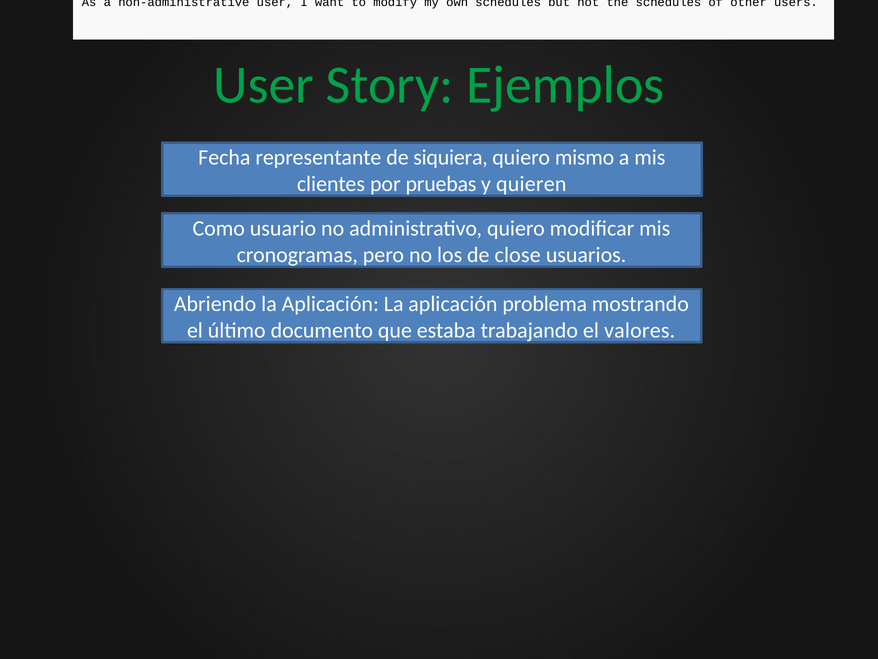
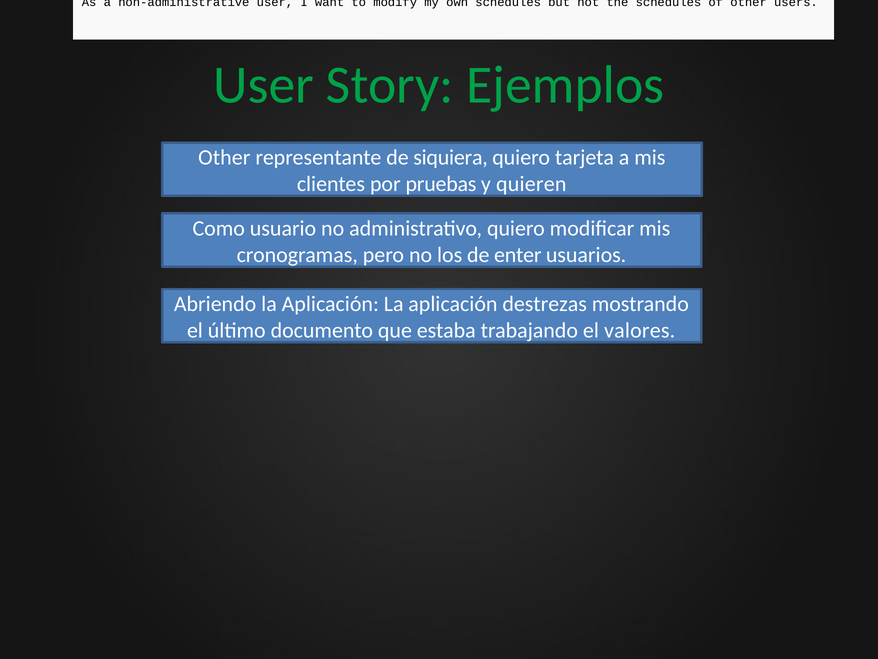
Fecha at (224, 158): Fecha -> Other
mismo: mismo -> tarjeta
close: close -> enter
problema: problema -> destrezas
